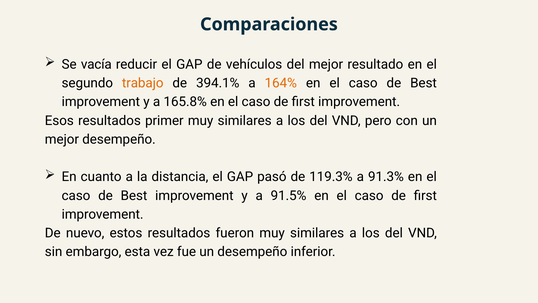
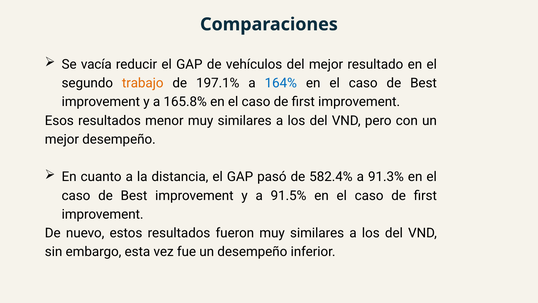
394.1%: 394.1% -> 197.1%
164% colour: orange -> blue
primer: primer -> menor
119.3%: 119.3% -> 582.4%
